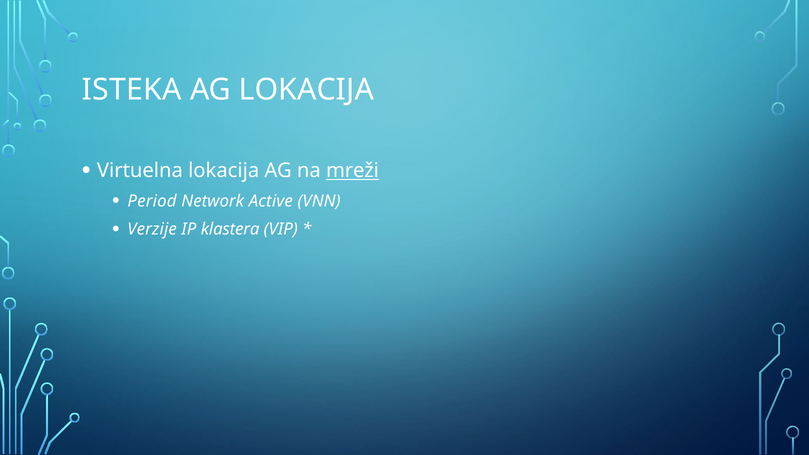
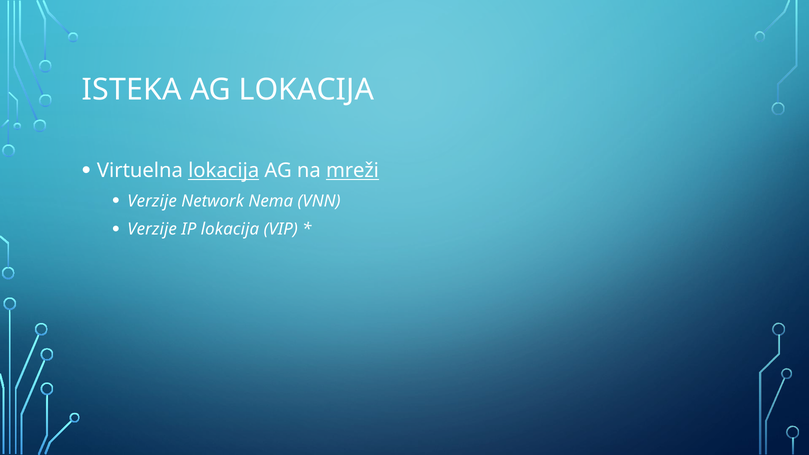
lokacija at (224, 171) underline: none -> present
Period at (152, 201): Period -> Verzije
Active: Active -> Nema
IP klastera: klastera -> lokacija
